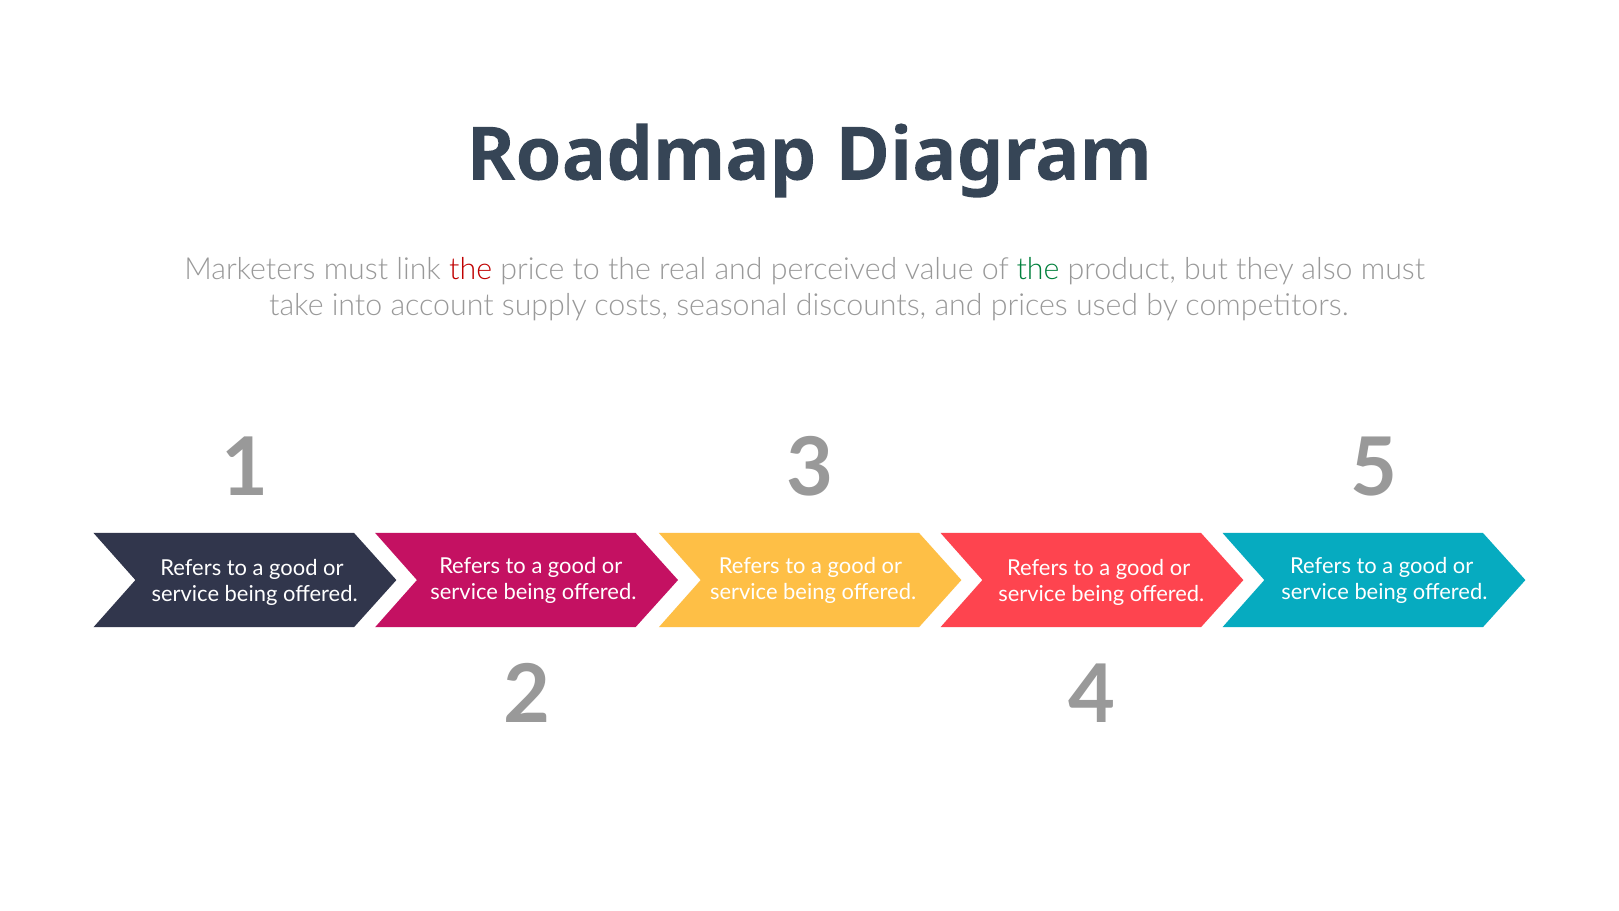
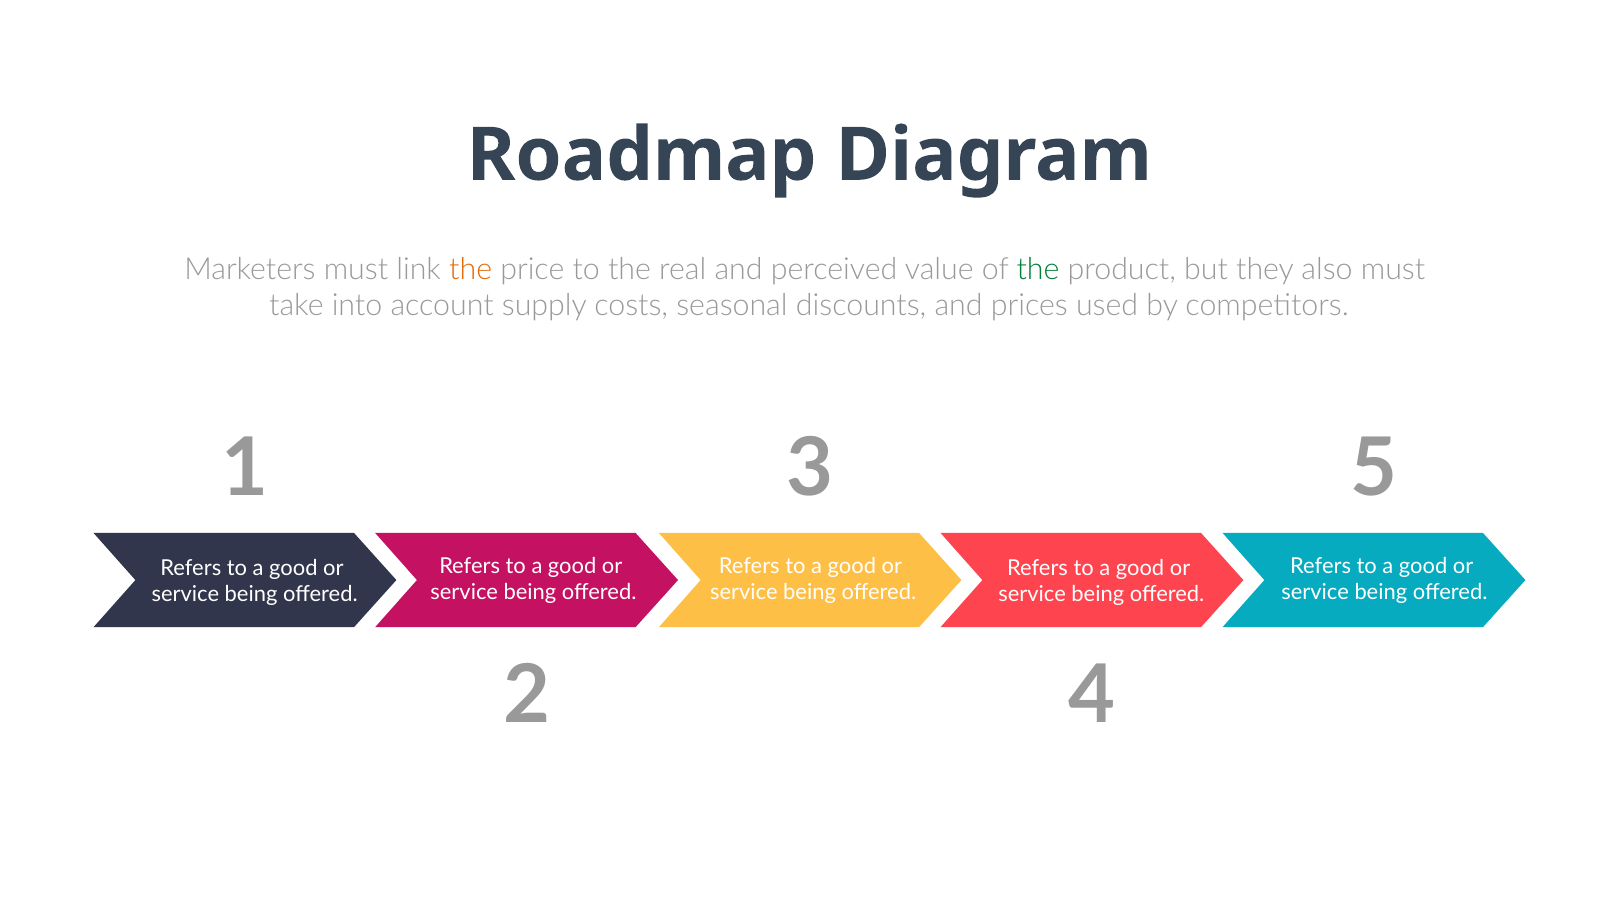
the at (471, 269) colour: red -> orange
